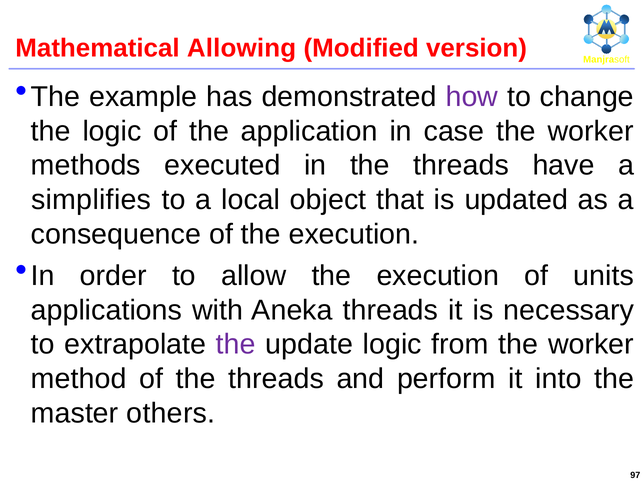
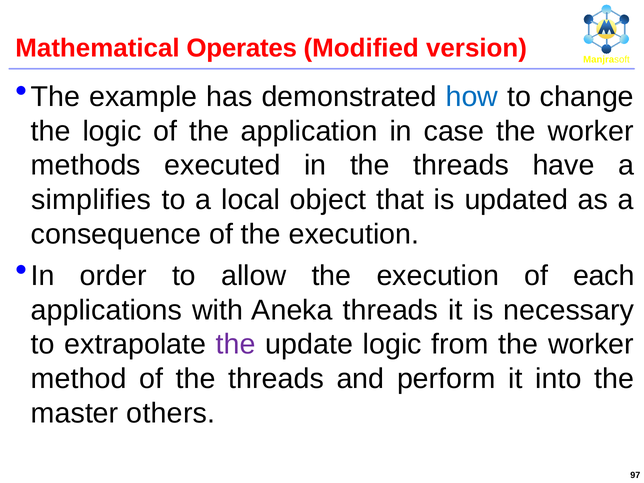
Allowing: Allowing -> Operates
how colour: purple -> blue
units: units -> each
